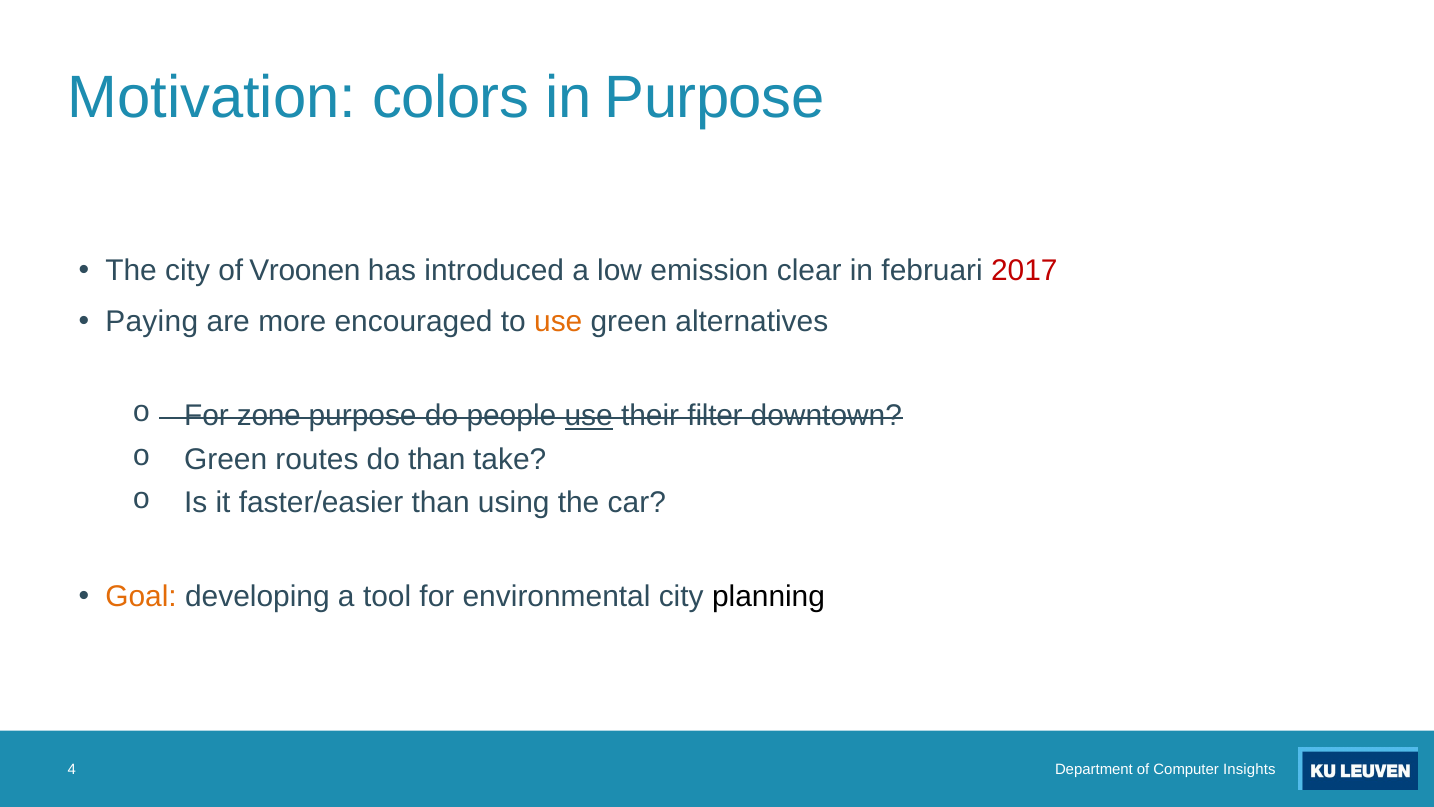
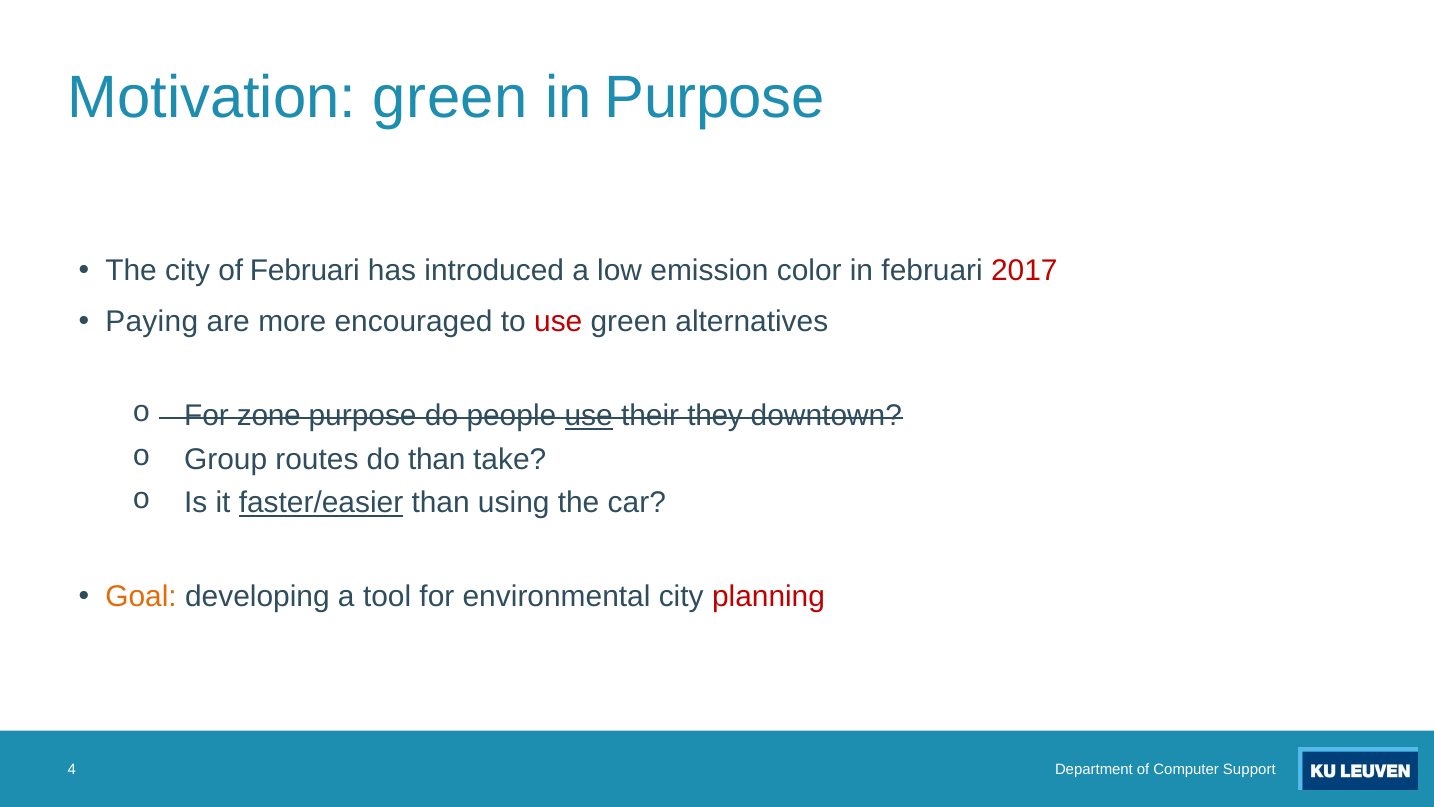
Motivation colors: colors -> green
of Vroonen: Vroonen -> Februari
clear: clear -> color
use at (558, 322) colour: orange -> red
filter: filter -> they
Green at (226, 459): Green -> Group
faster/easier underline: none -> present
planning colour: black -> red
Insights: Insights -> Support
